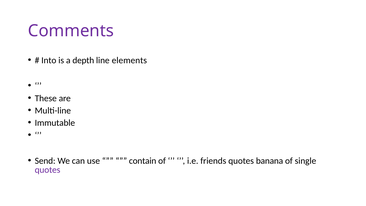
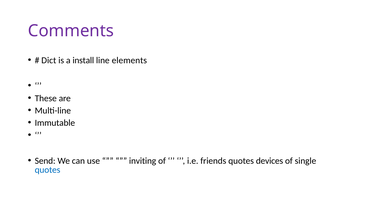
Into: Into -> Dict
depth: depth -> install
contain: contain -> inviting
banana: banana -> devices
quotes at (48, 170) colour: purple -> blue
